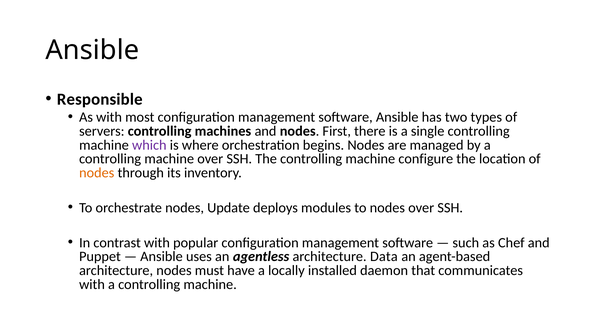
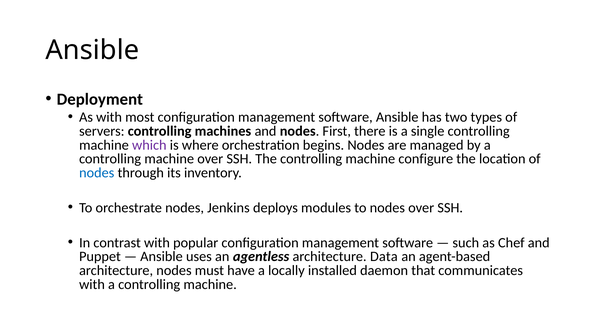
Responsible: Responsible -> Deployment
nodes at (97, 173) colour: orange -> blue
Update: Update -> Jenkins
